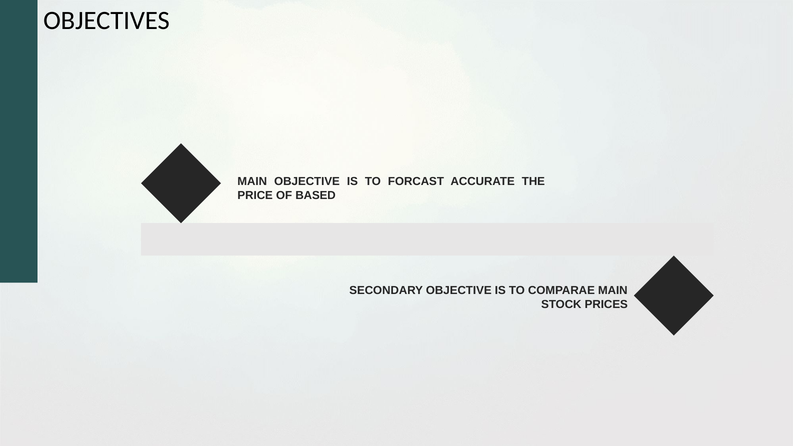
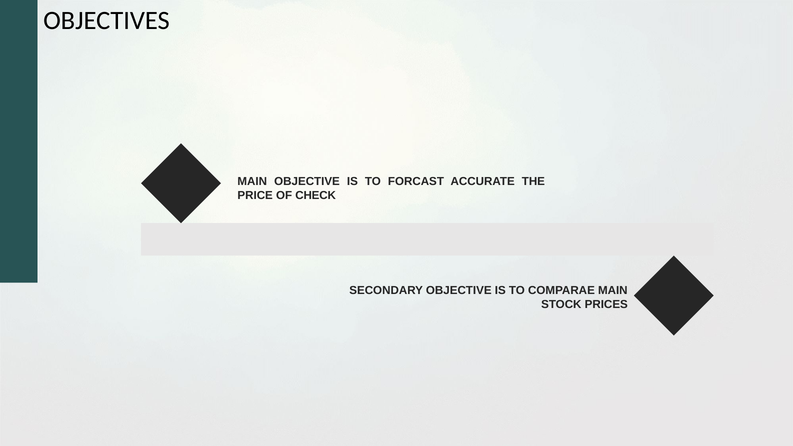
BASED: BASED -> CHECK
